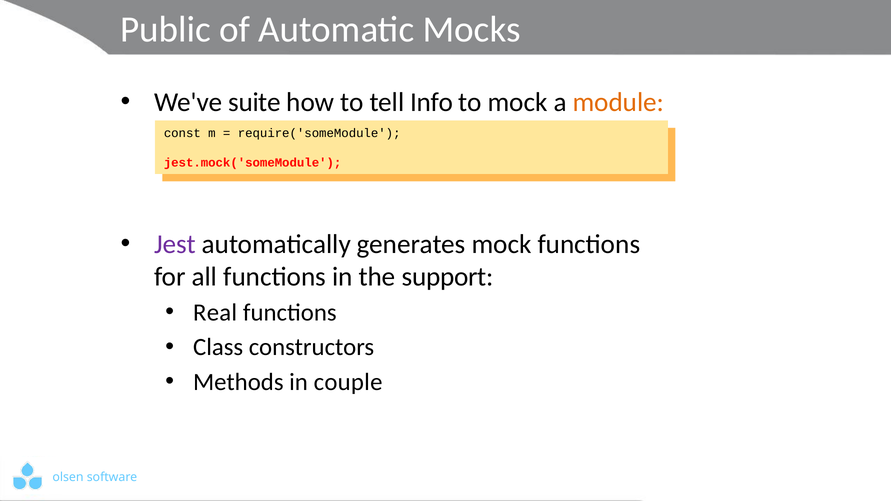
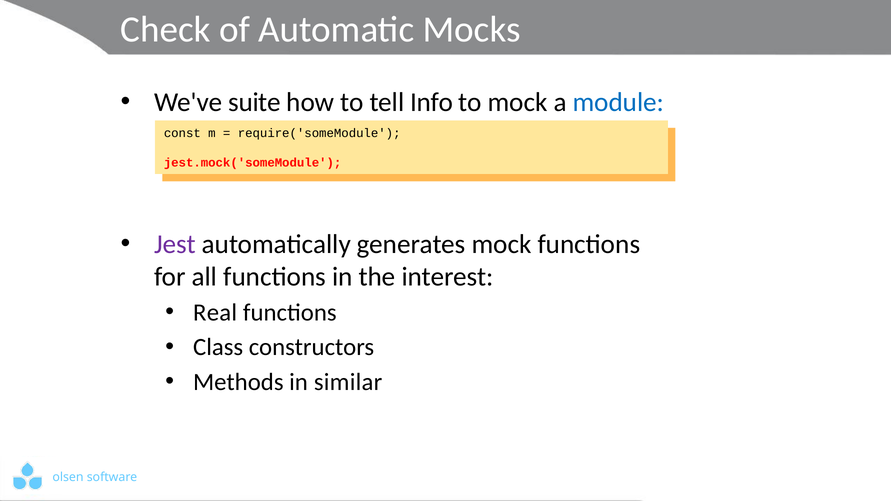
Public: Public -> Check
module colour: orange -> blue
support: support -> interest
couple: couple -> similar
